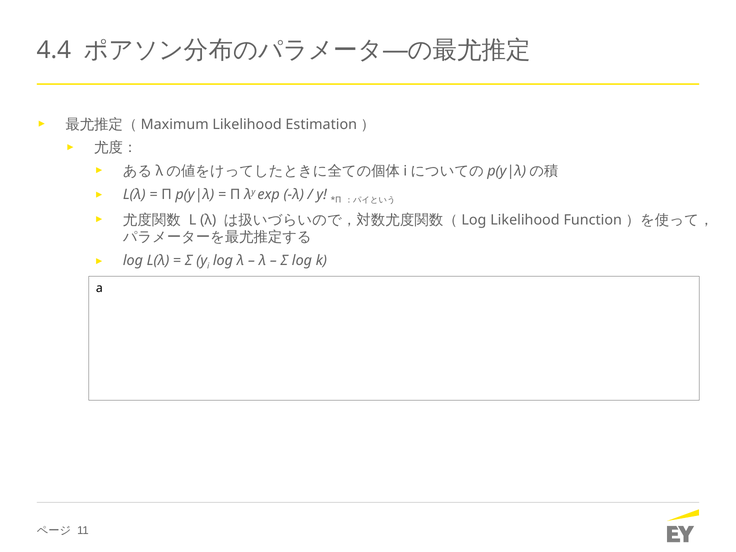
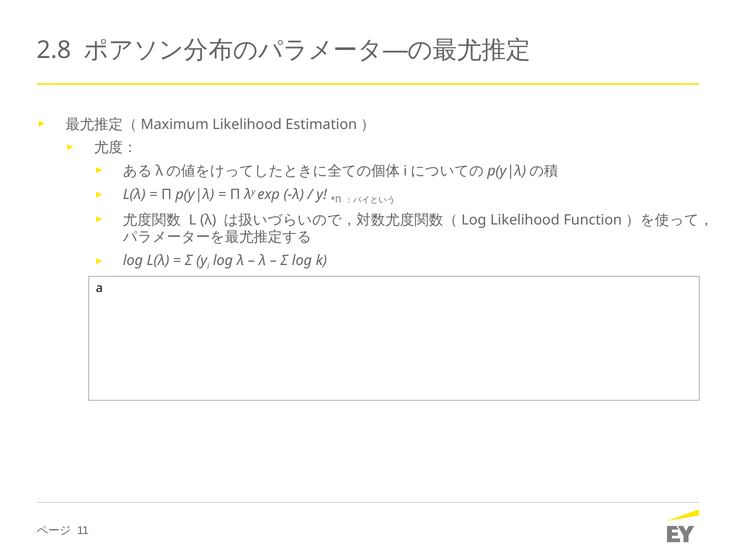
4.4: 4.4 -> 2.8
